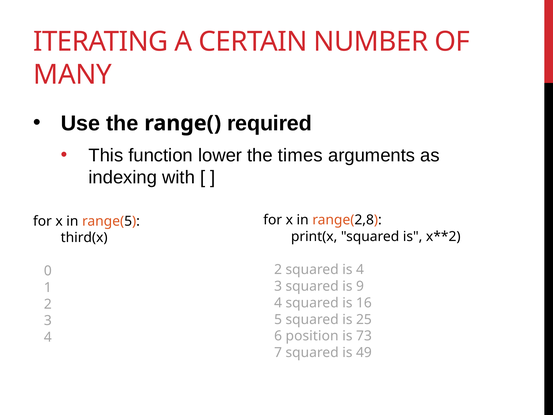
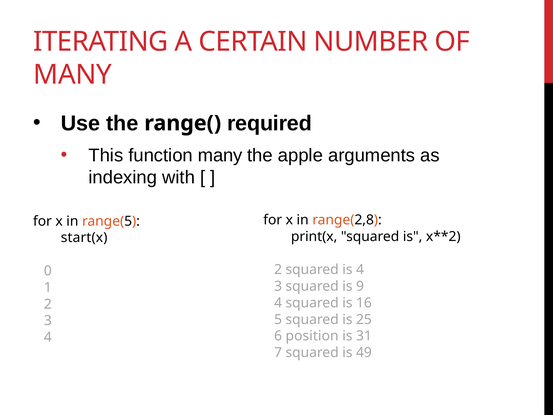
function lower: lower -> many
times: times -> apple
third(x: third(x -> start(x
73: 73 -> 31
